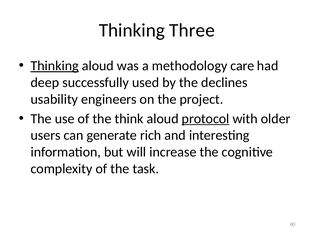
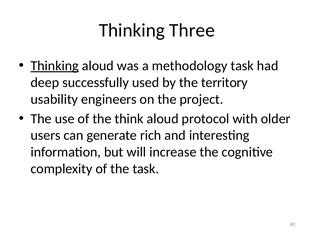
methodology care: care -> task
declines: declines -> territory
protocol underline: present -> none
